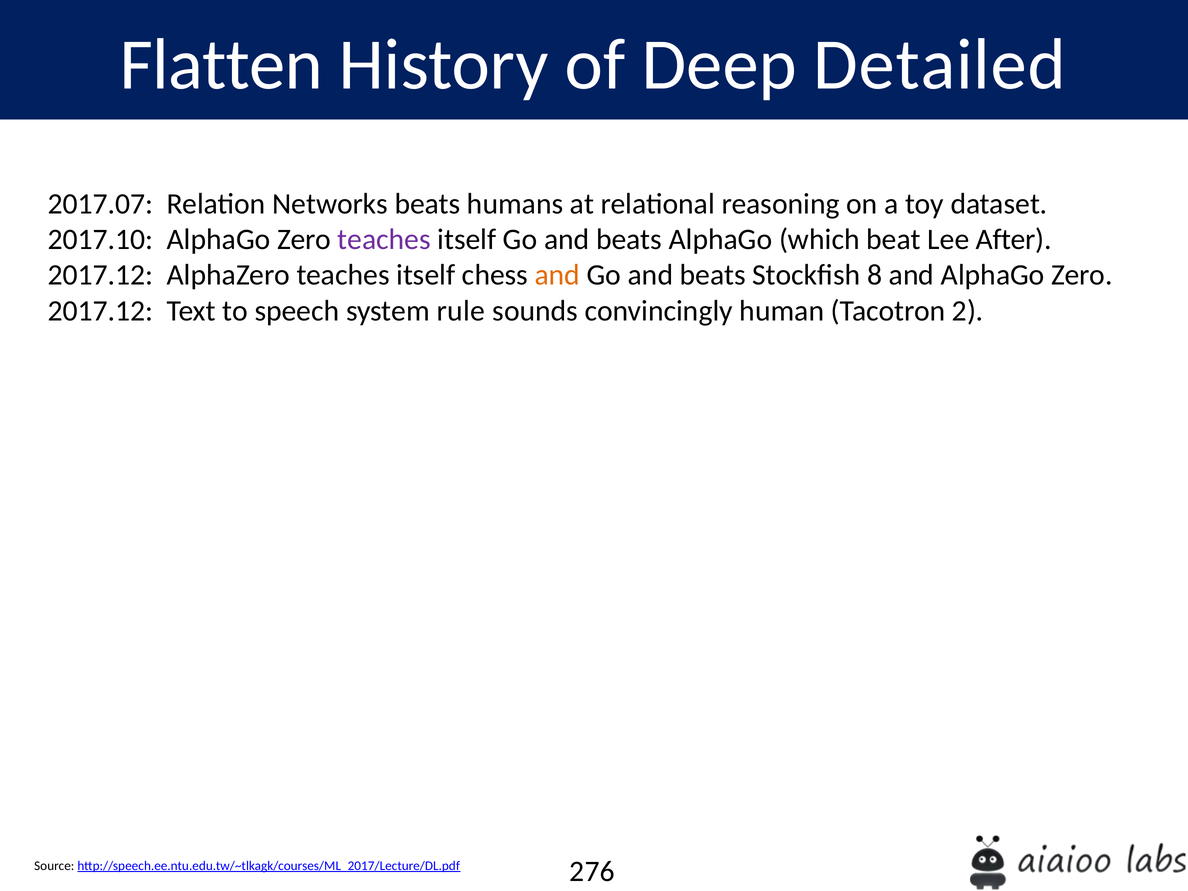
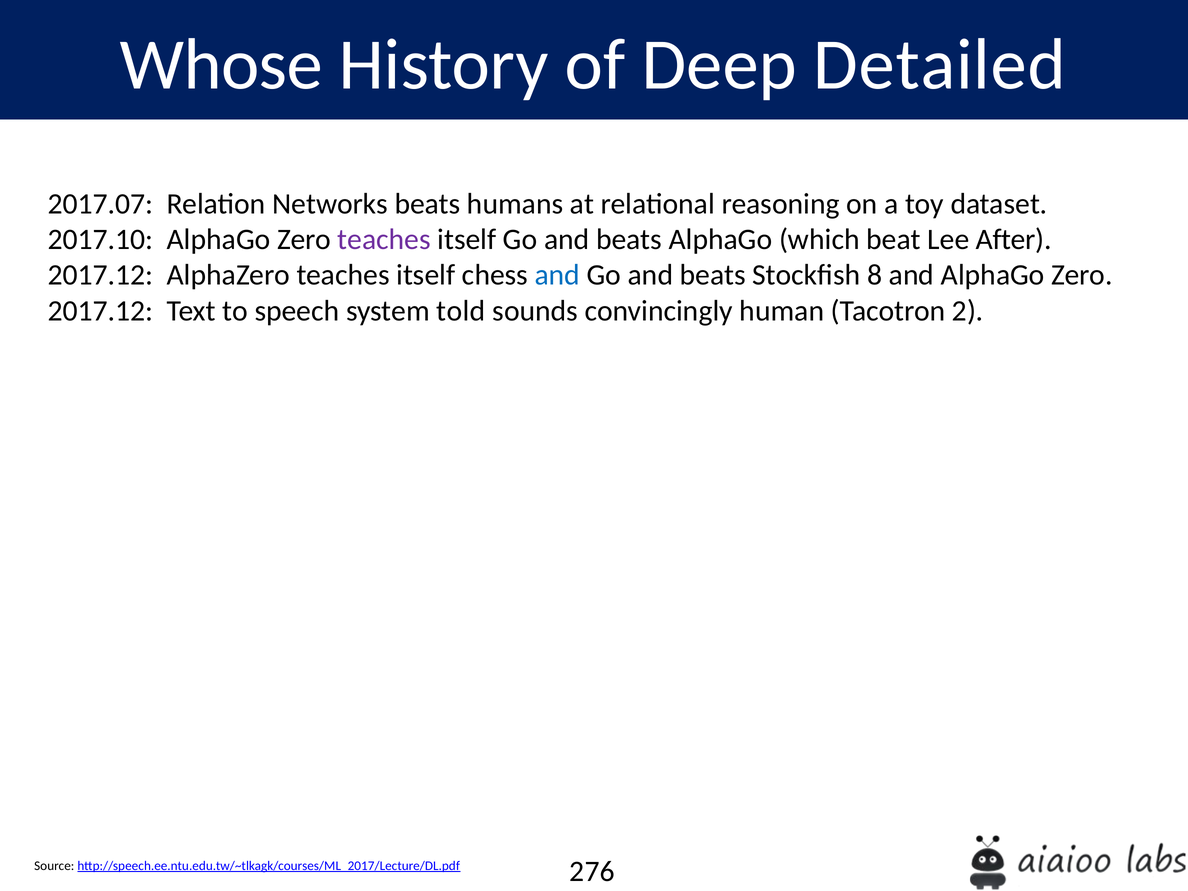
Flatten: Flatten -> Whose
and at (557, 275) colour: orange -> blue
rule: rule -> told
